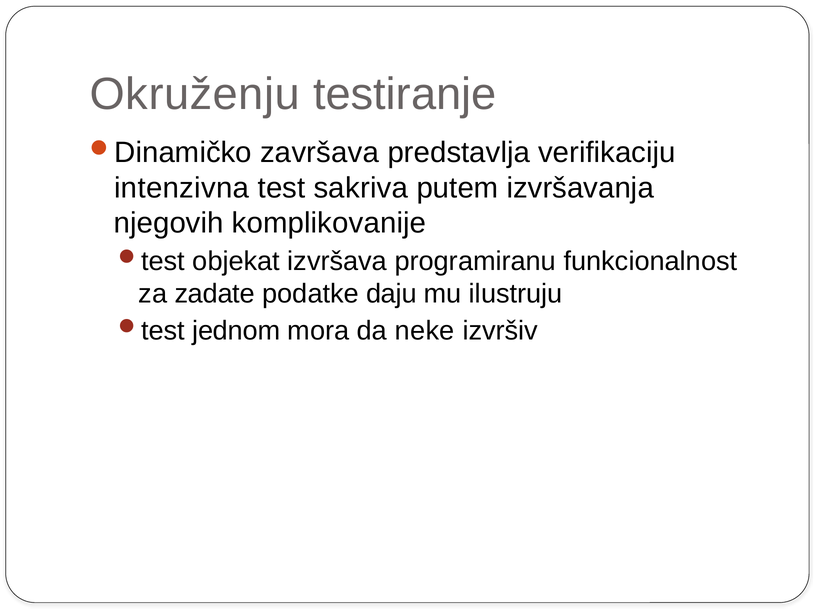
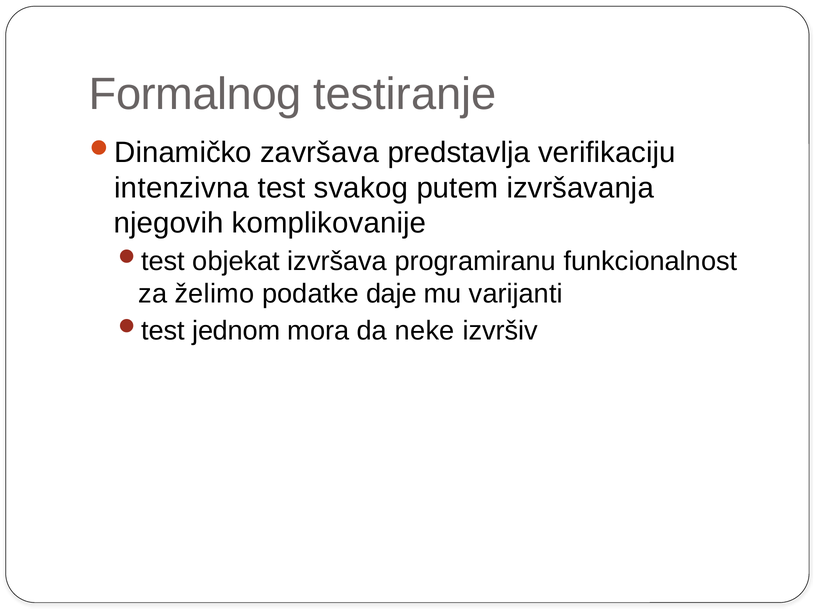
Okruženju: Okruženju -> Formalnog
sakriva: sakriva -> svakog
zadate: zadate -> želimo
daju: daju -> daje
ilustruju: ilustruju -> varijanti
